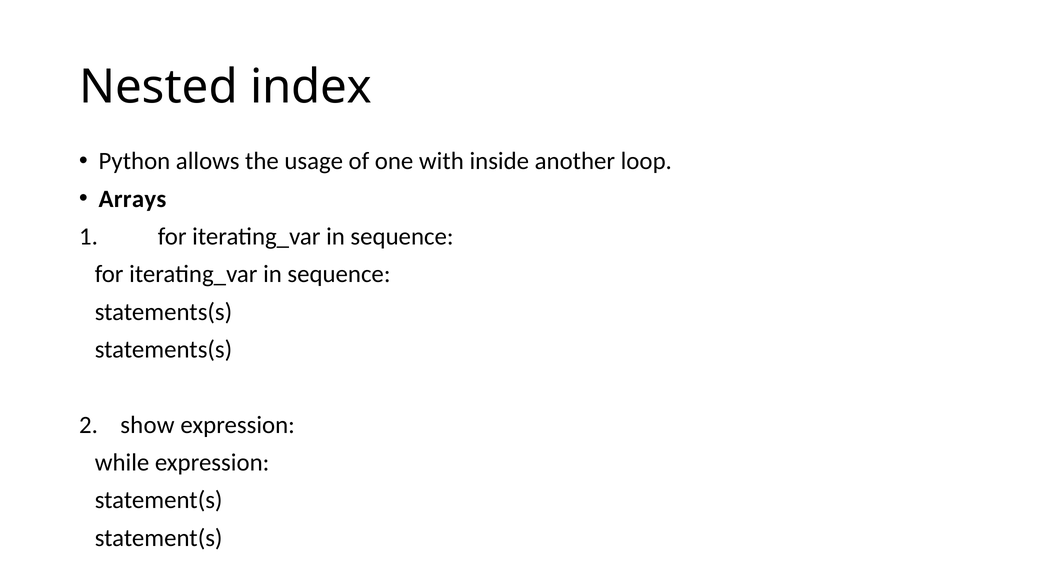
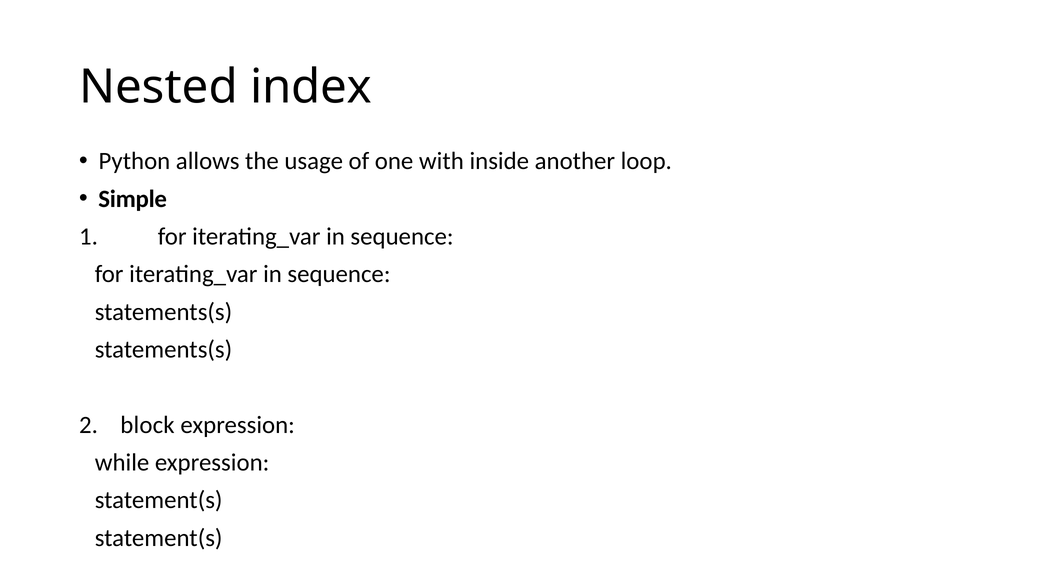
Arrays: Arrays -> Simple
show: show -> block
